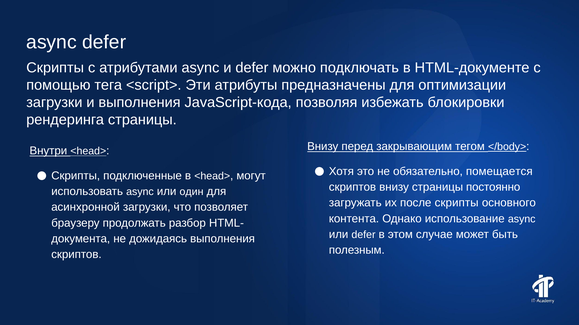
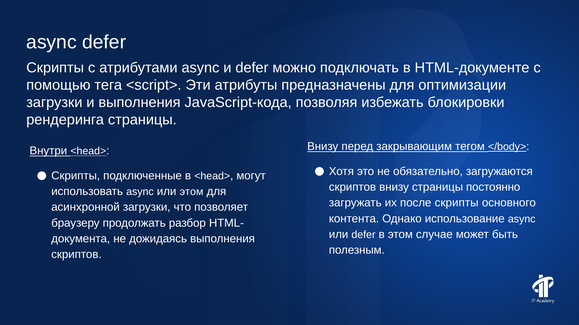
помещается: помещается -> загружаются
или один: один -> этом
